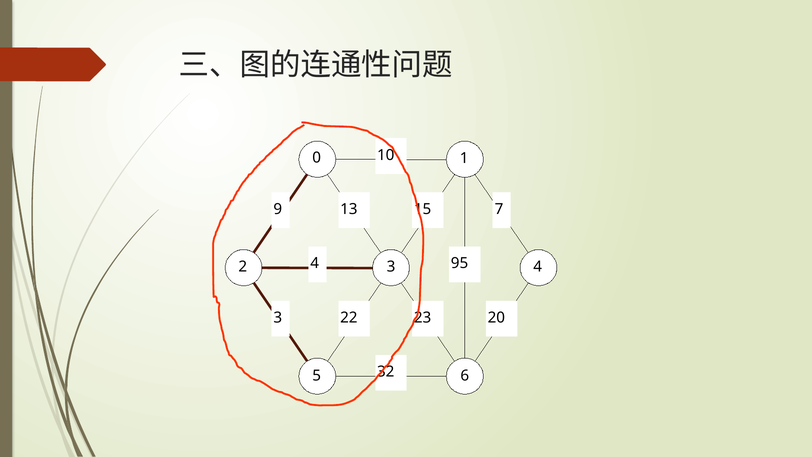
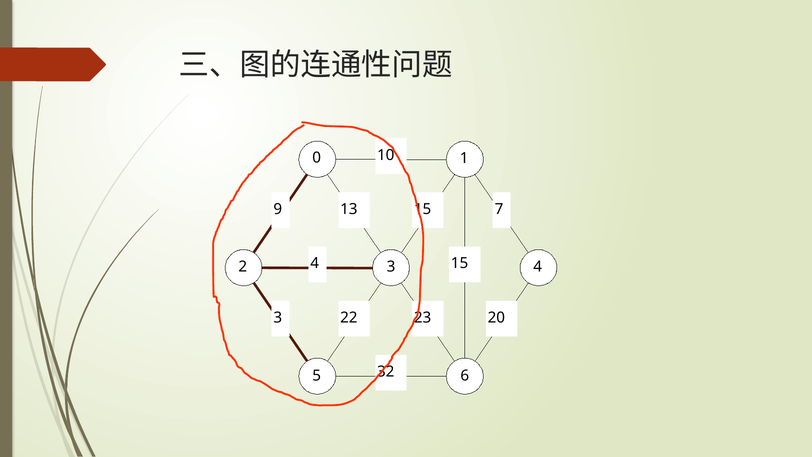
4 95: 95 -> 15
